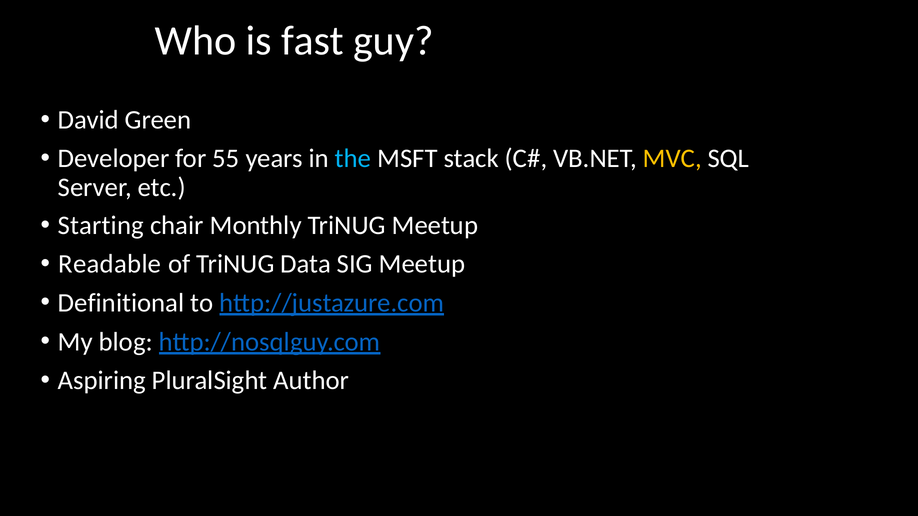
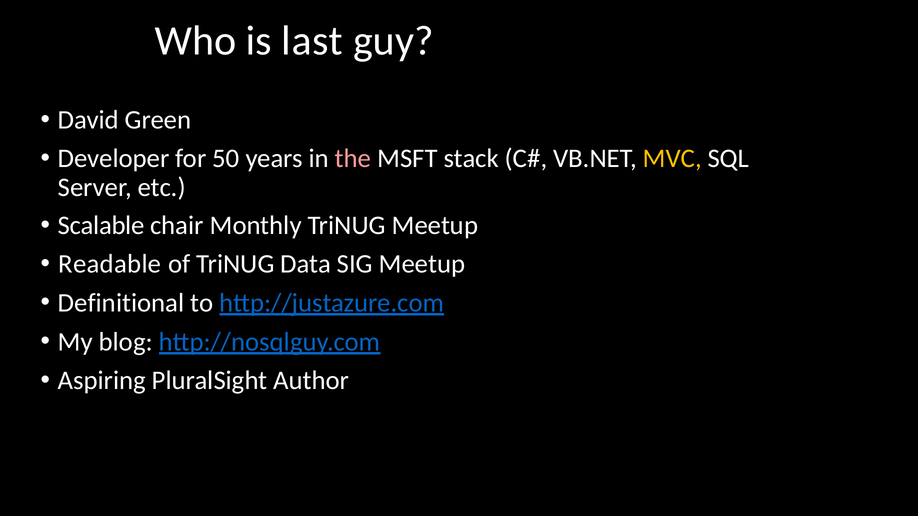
fast: fast -> last
55: 55 -> 50
the colour: light blue -> pink
Starting: Starting -> Scalable
